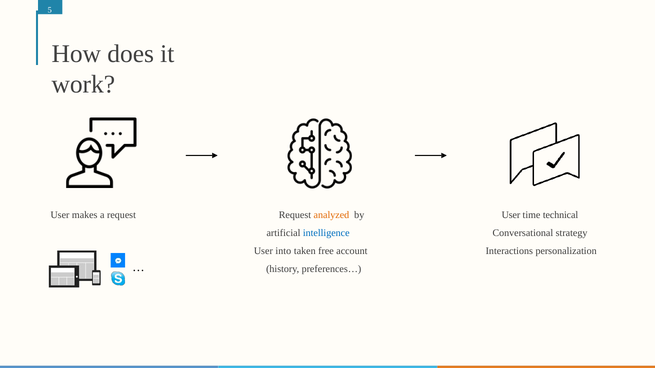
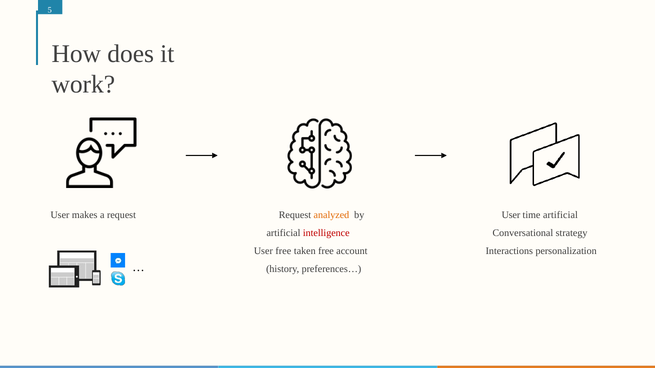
time technical: technical -> artificial
intelligence colour: blue -> red
User into: into -> free
